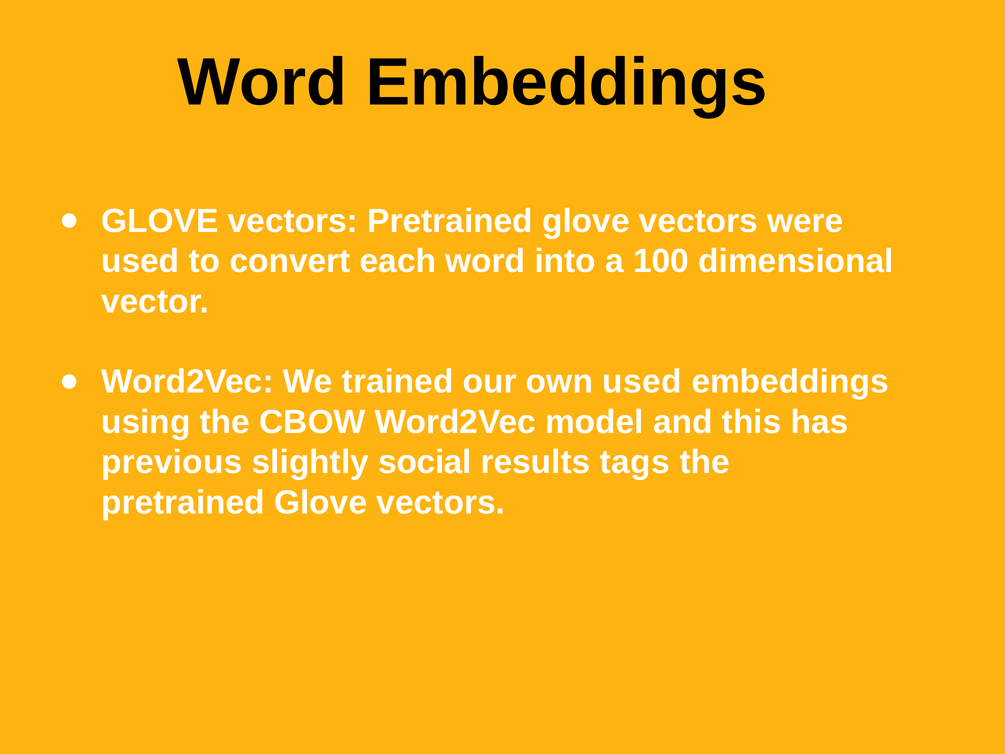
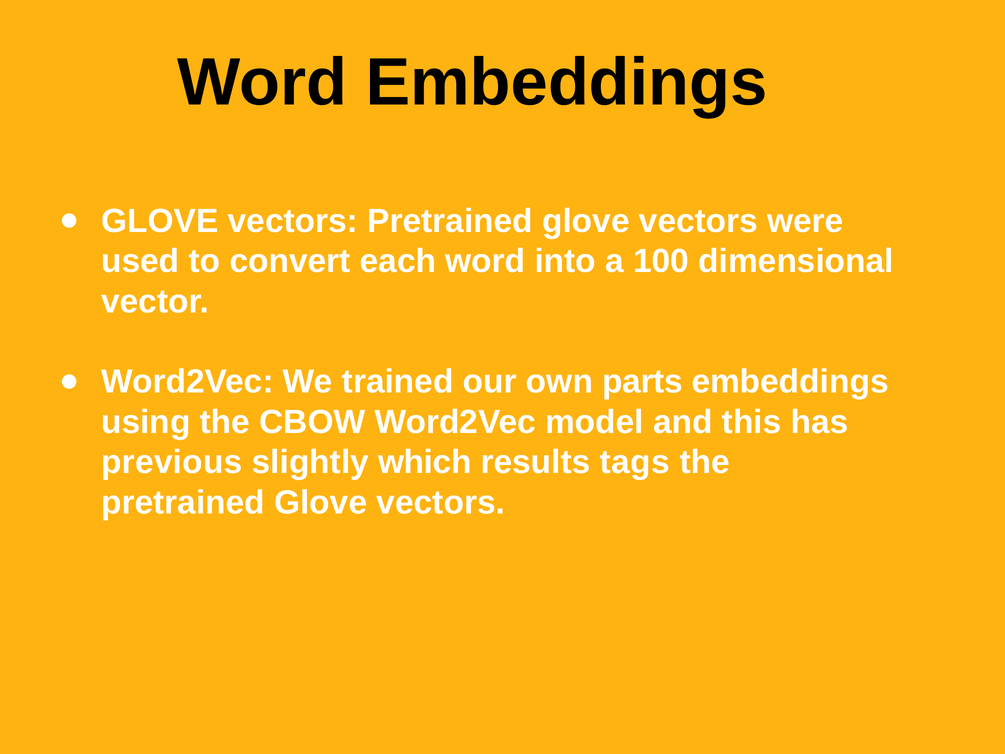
own used: used -> parts
social: social -> which
